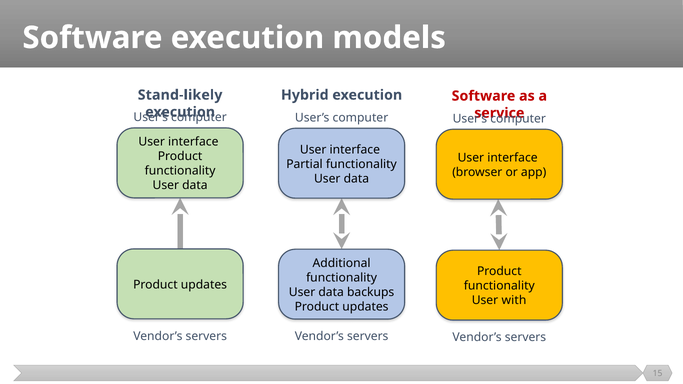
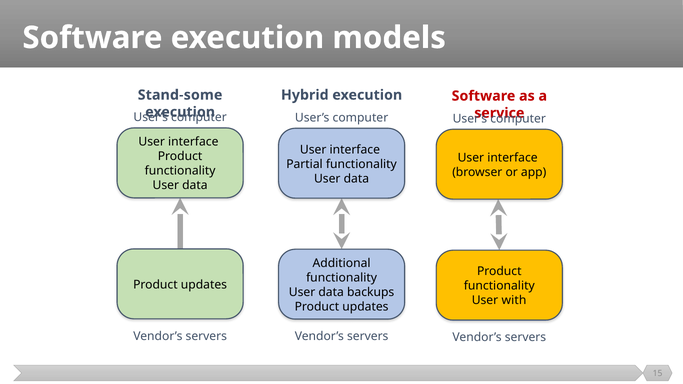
Stand-likely: Stand-likely -> Stand-some
